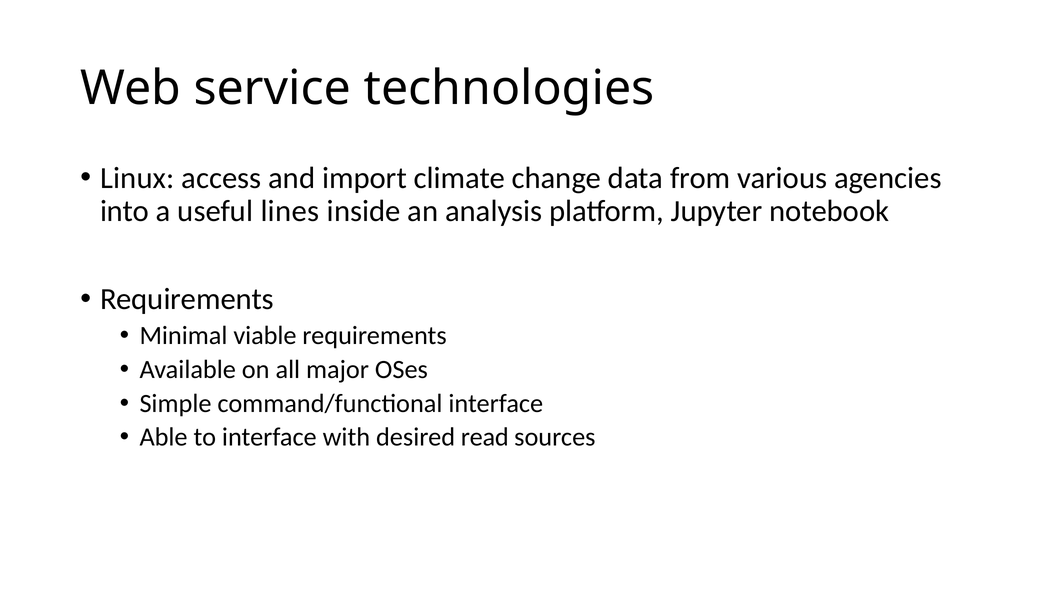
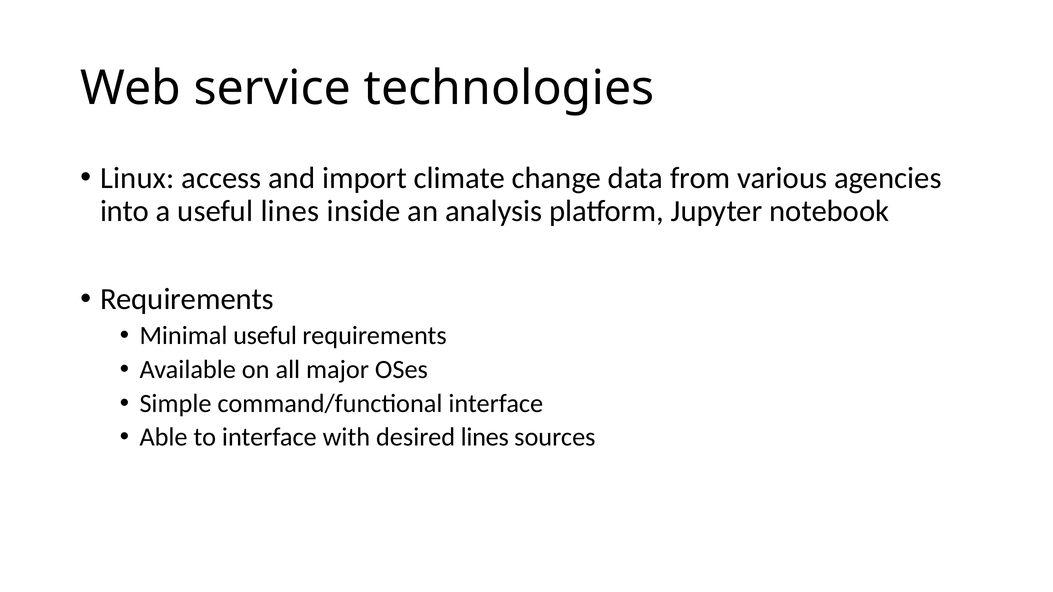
Minimal viable: viable -> useful
desired read: read -> lines
